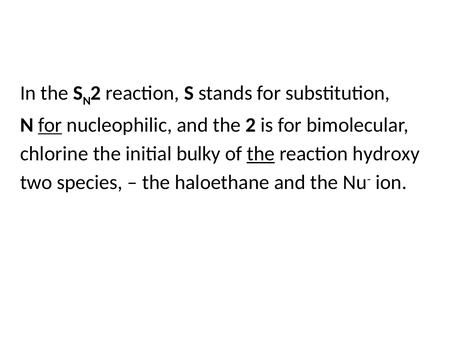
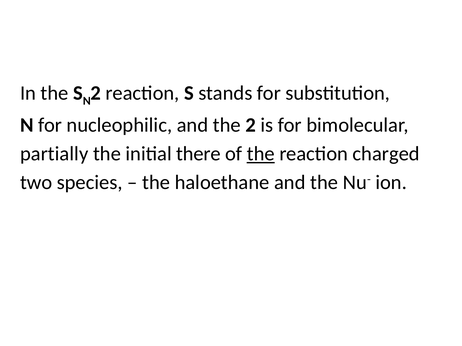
for at (50, 125) underline: present -> none
chlorine: chlorine -> partially
bulky: bulky -> there
hydroxy: hydroxy -> charged
